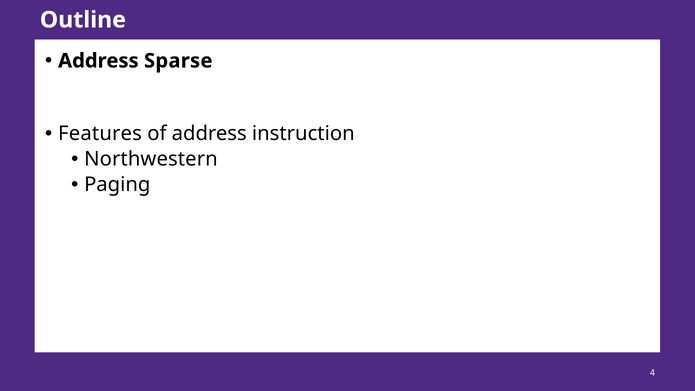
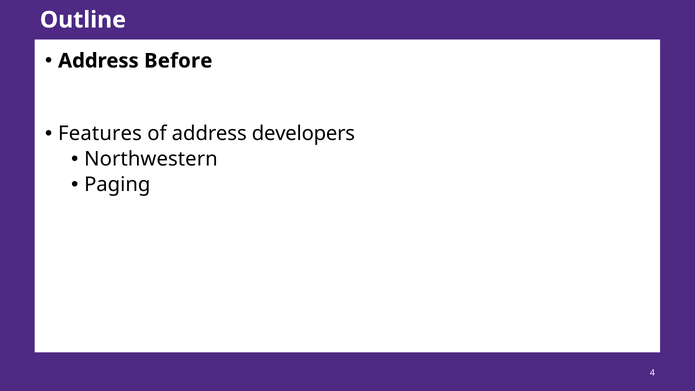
Sparse: Sparse -> Before
instruction: instruction -> developers
